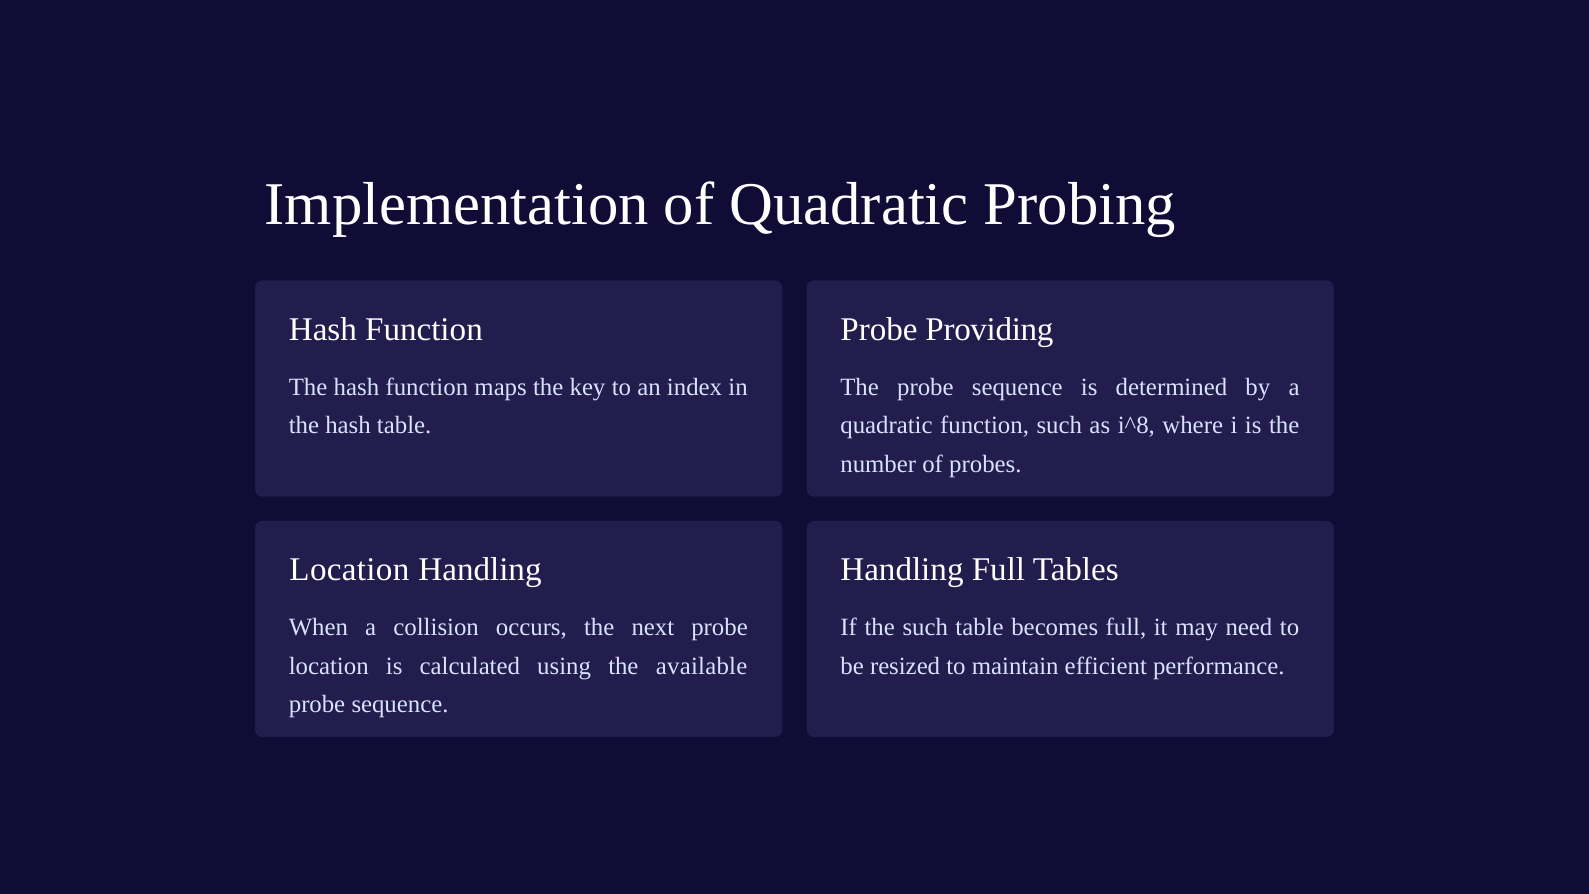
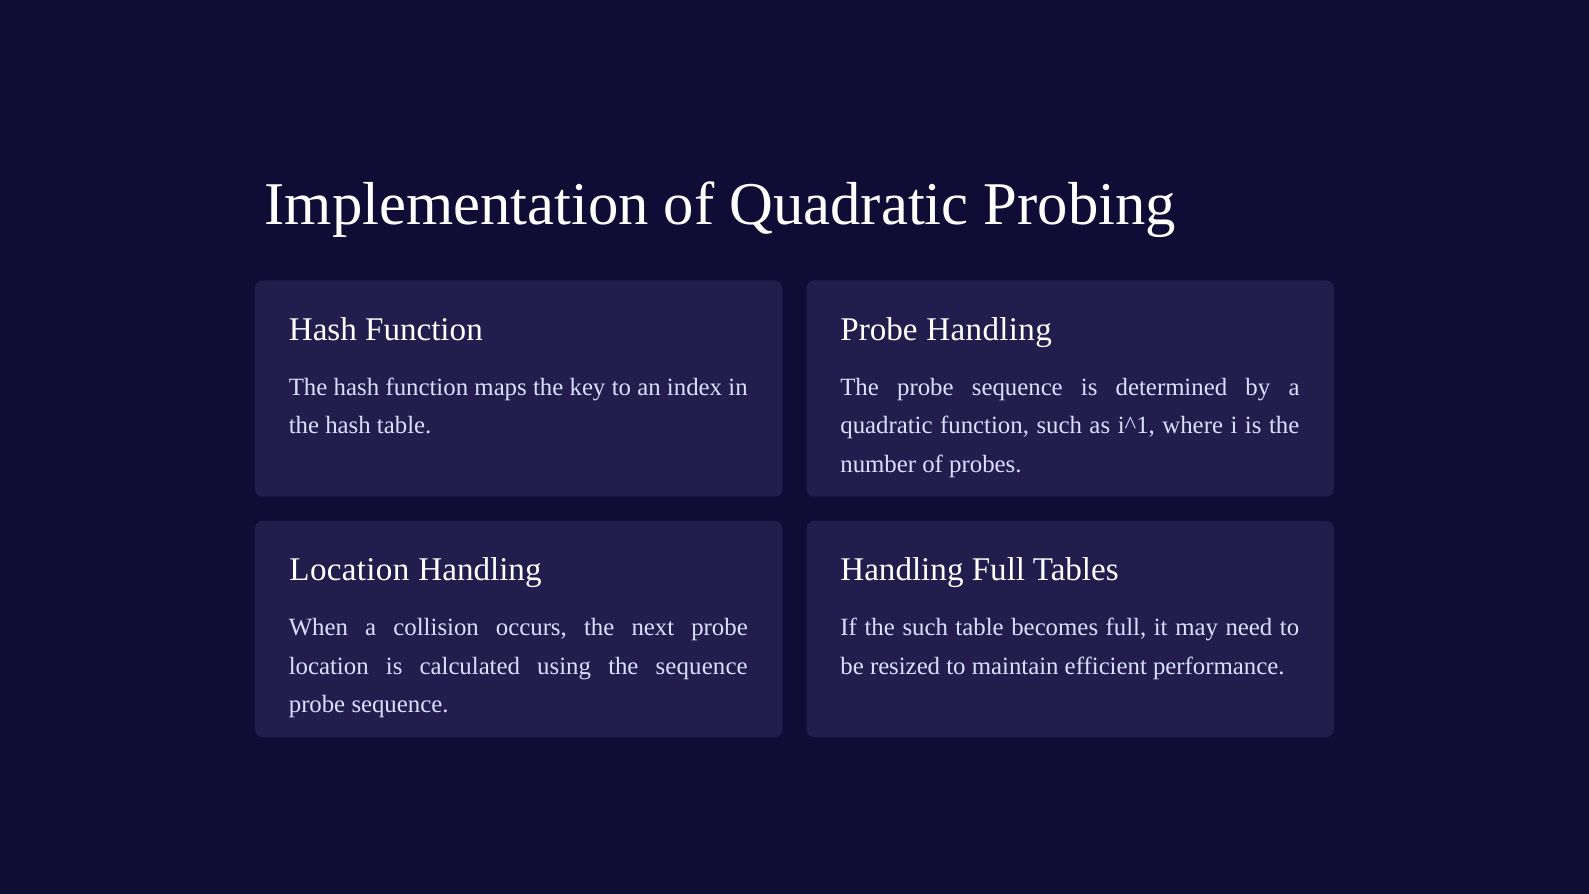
Probe Providing: Providing -> Handling
i^8: i^8 -> i^1
the available: available -> sequence
